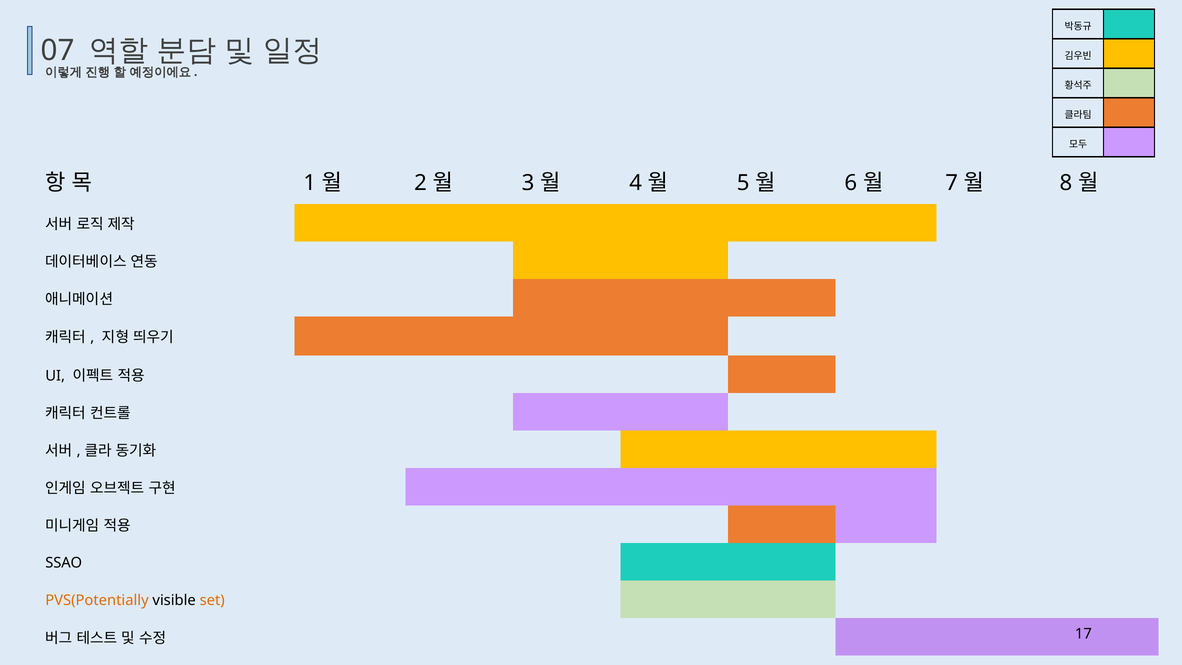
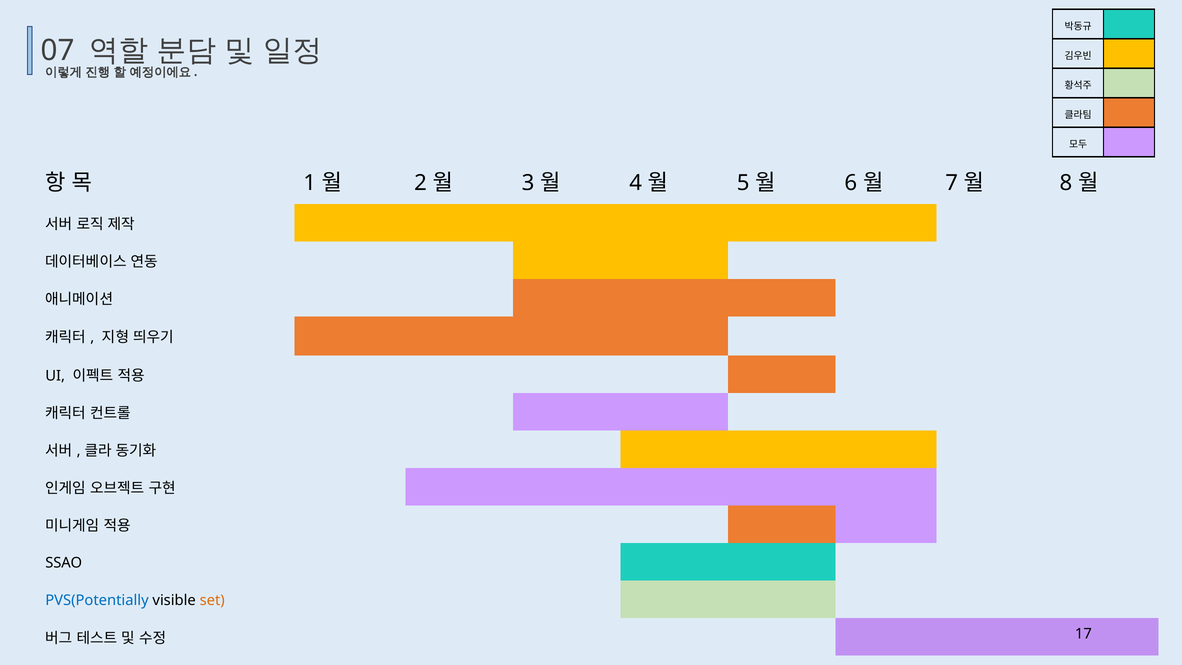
PVS(Potentially colour: orange -> blue
